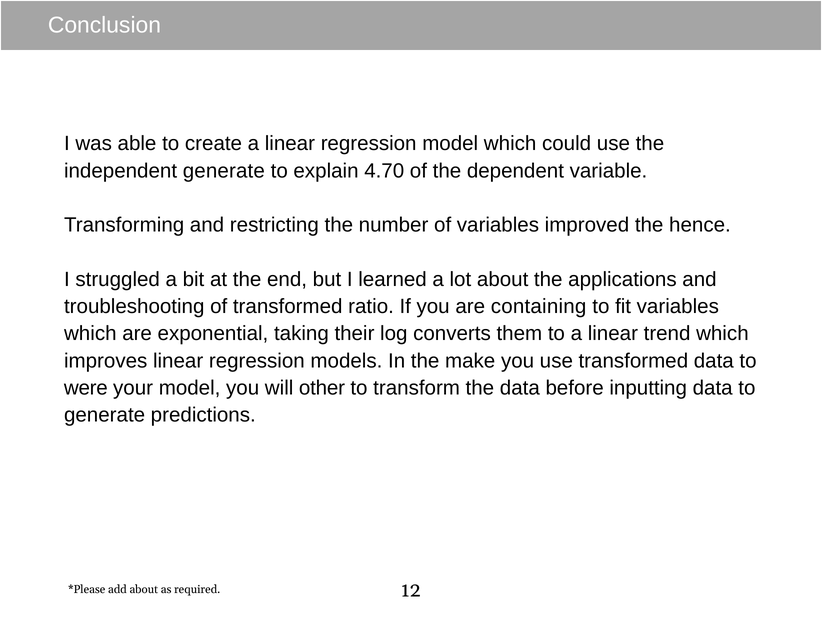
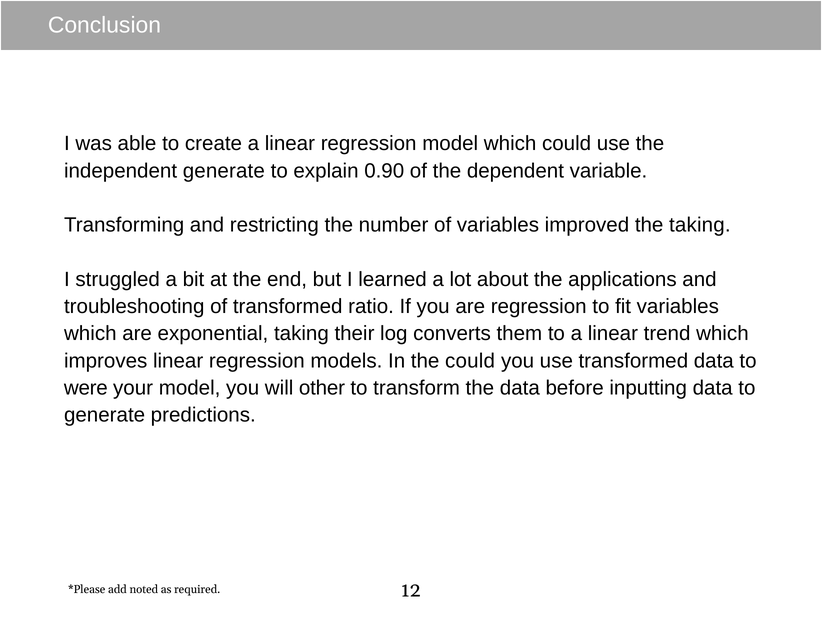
4.70: 4.70 -> 0.90
the hence: hence -> taking
are containing: containing -> regression
the make: make -> could
add about: about -> noted
